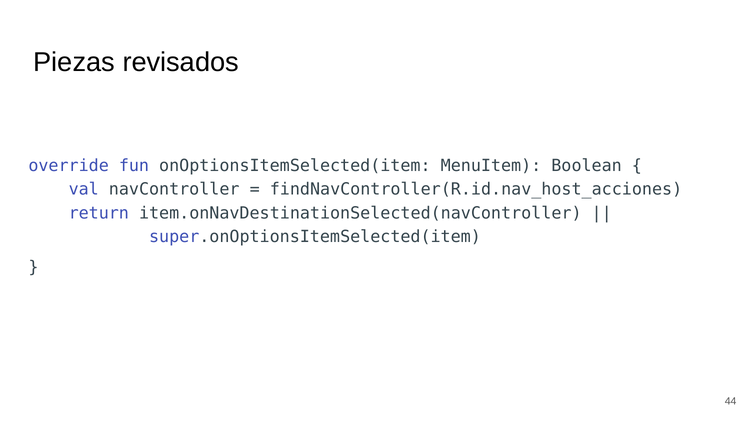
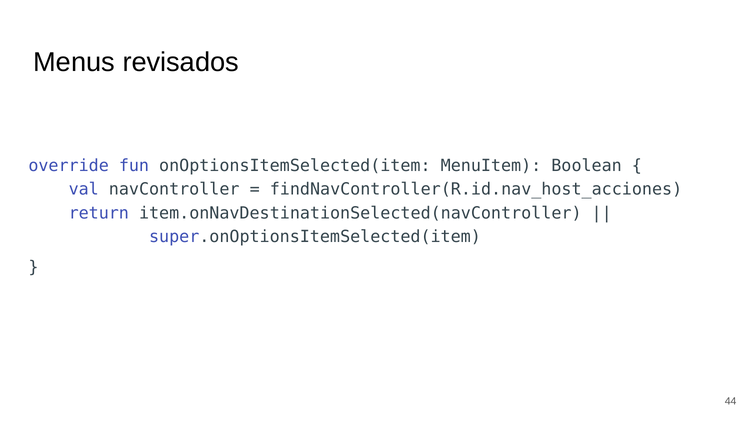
Piezas: Piezas -> Menus
